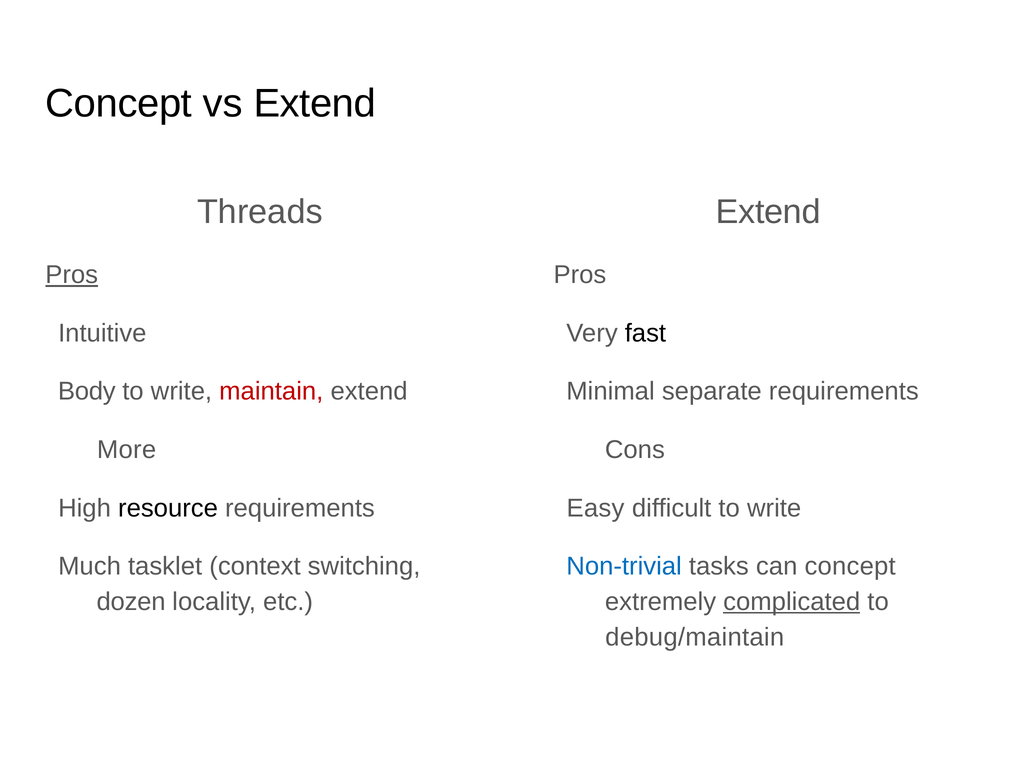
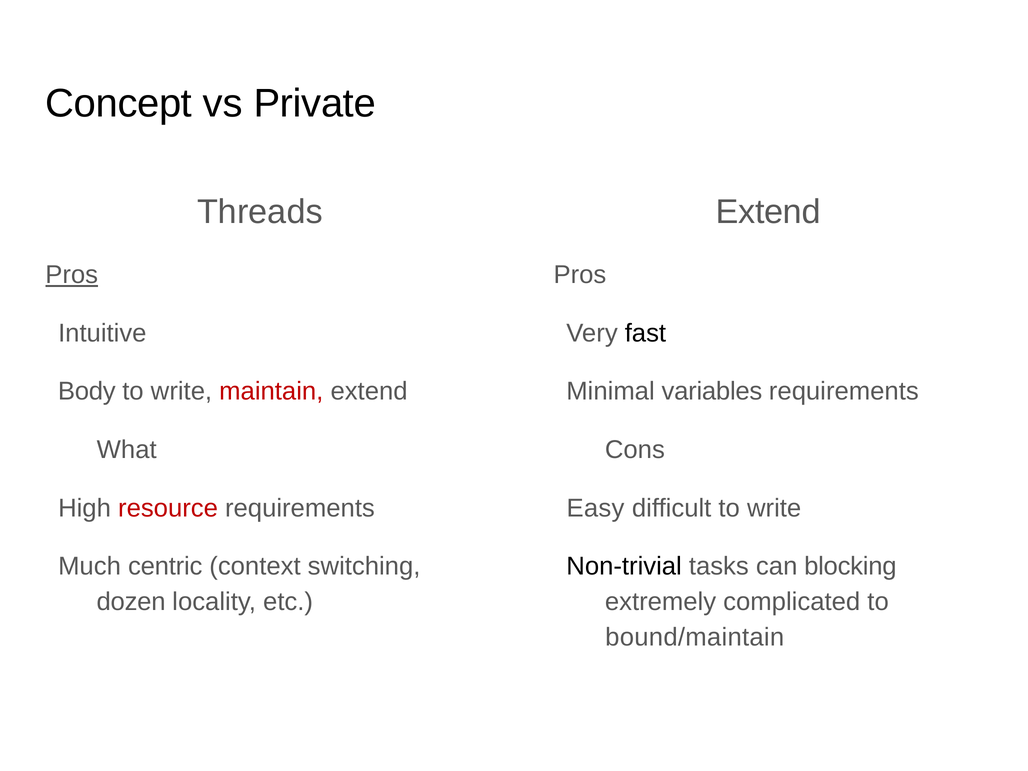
vs Extend: Extend -> Private
separate: separate -> variables
More: More -> What
resource colour: black -> red
tasklet: tasklet -> centric
Non-trivial colour: blue -> black
can concept: concept -> blocking
complicated underline: present -> none
debug/maintain: debug/maintain -> bound/maintain
